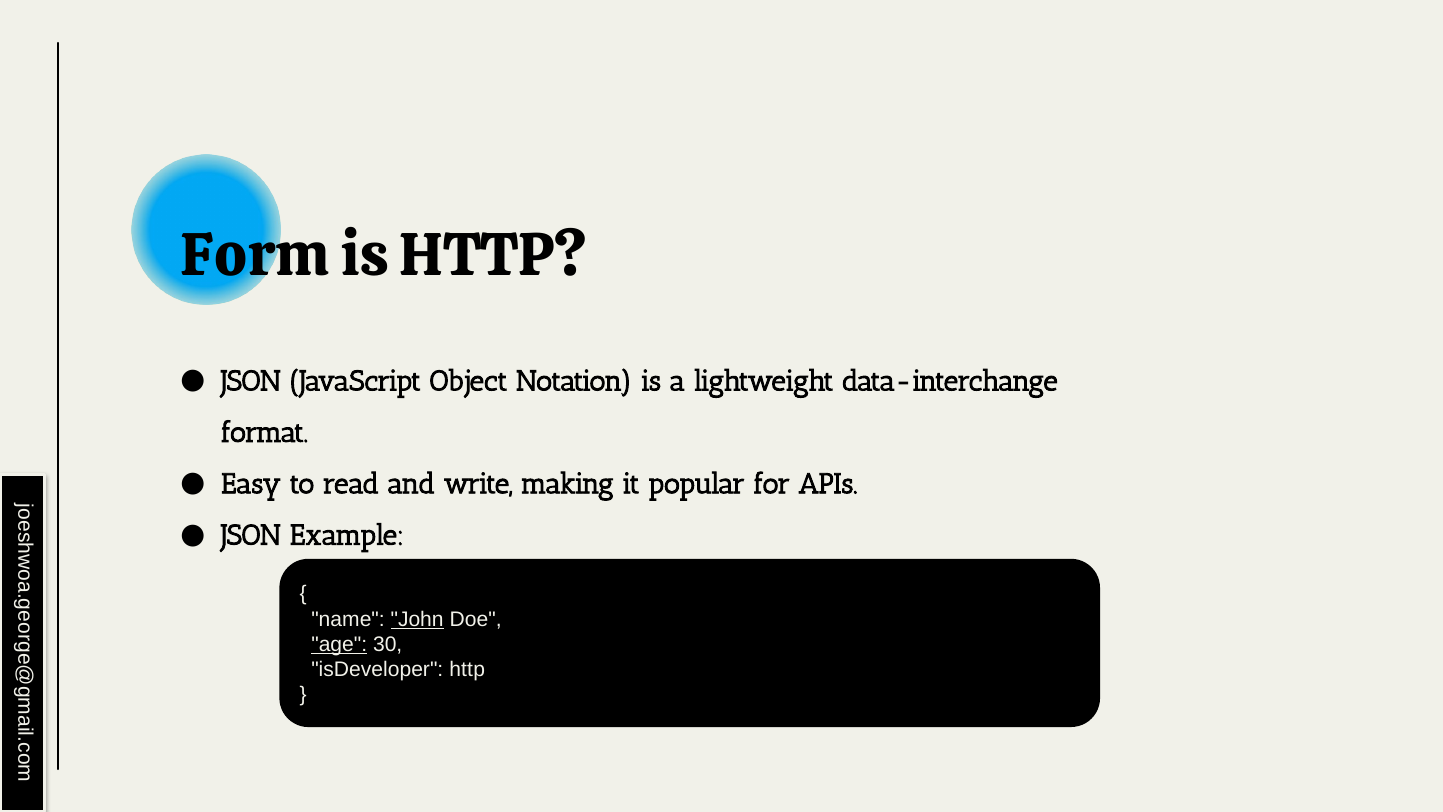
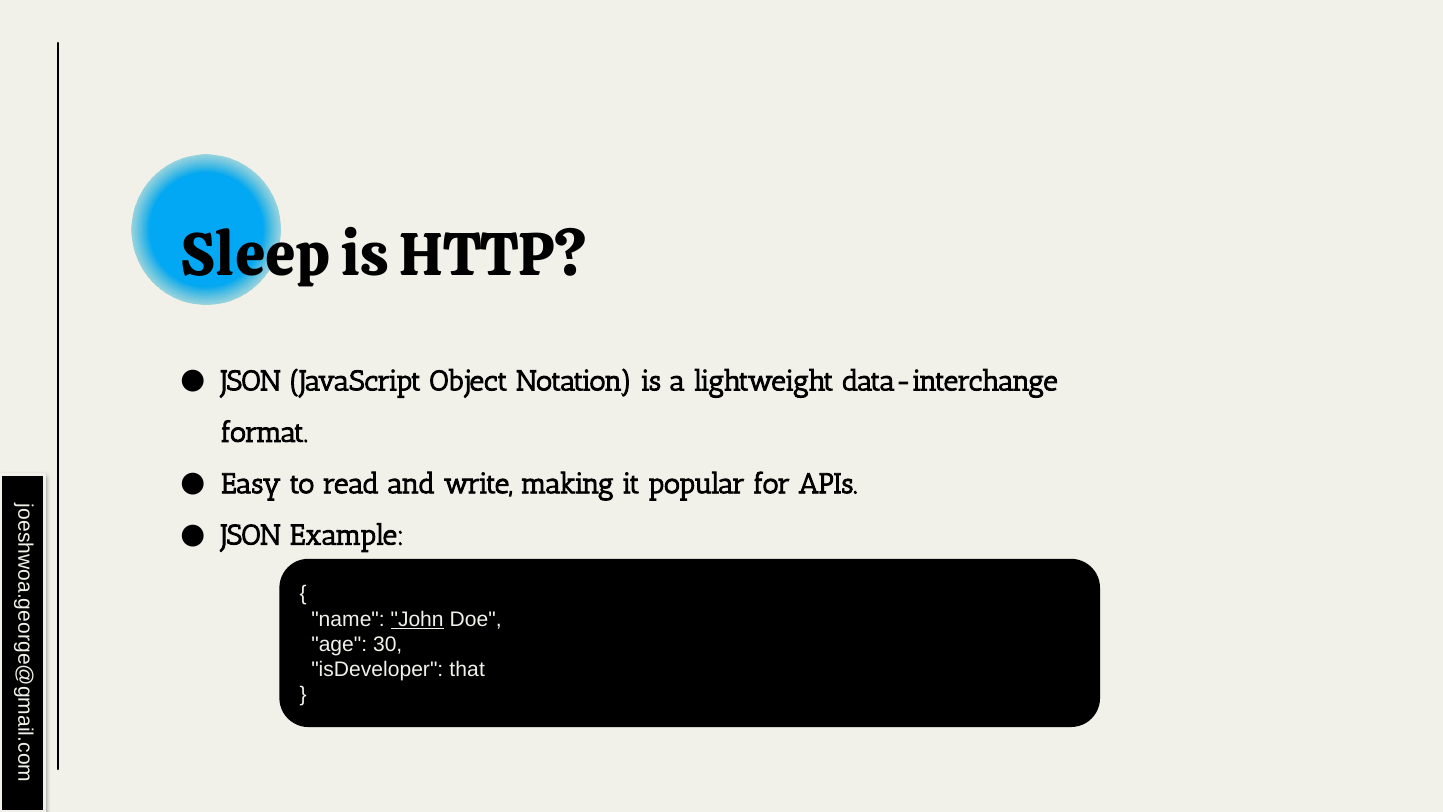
Form: Form -> Sleep
age underline: present -> none
isDeveloper http: http -> that
